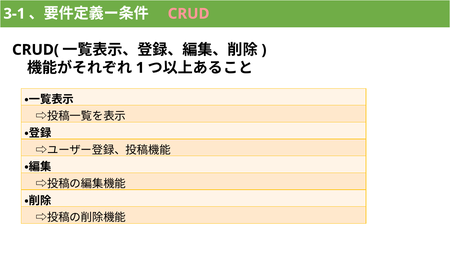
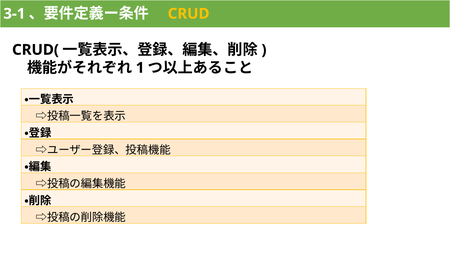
CRUD colour: pink -> yellow
